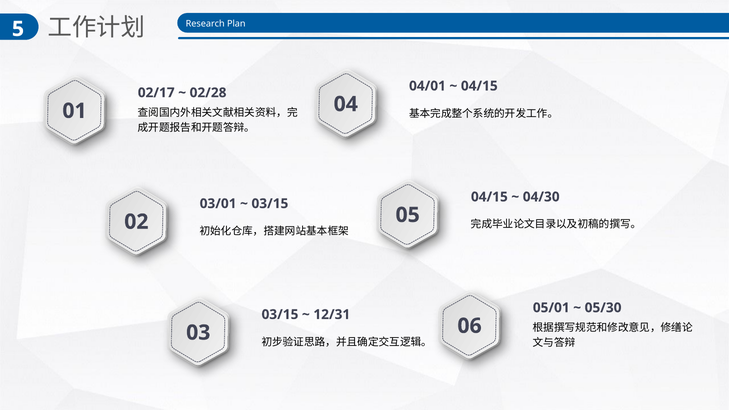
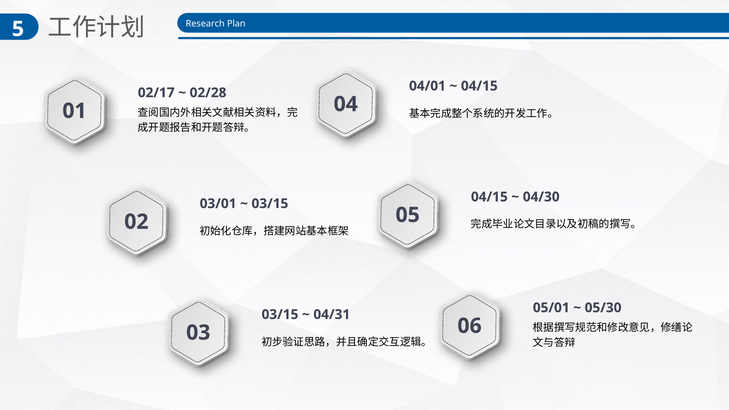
12/31: 12/31 -> 04/31
